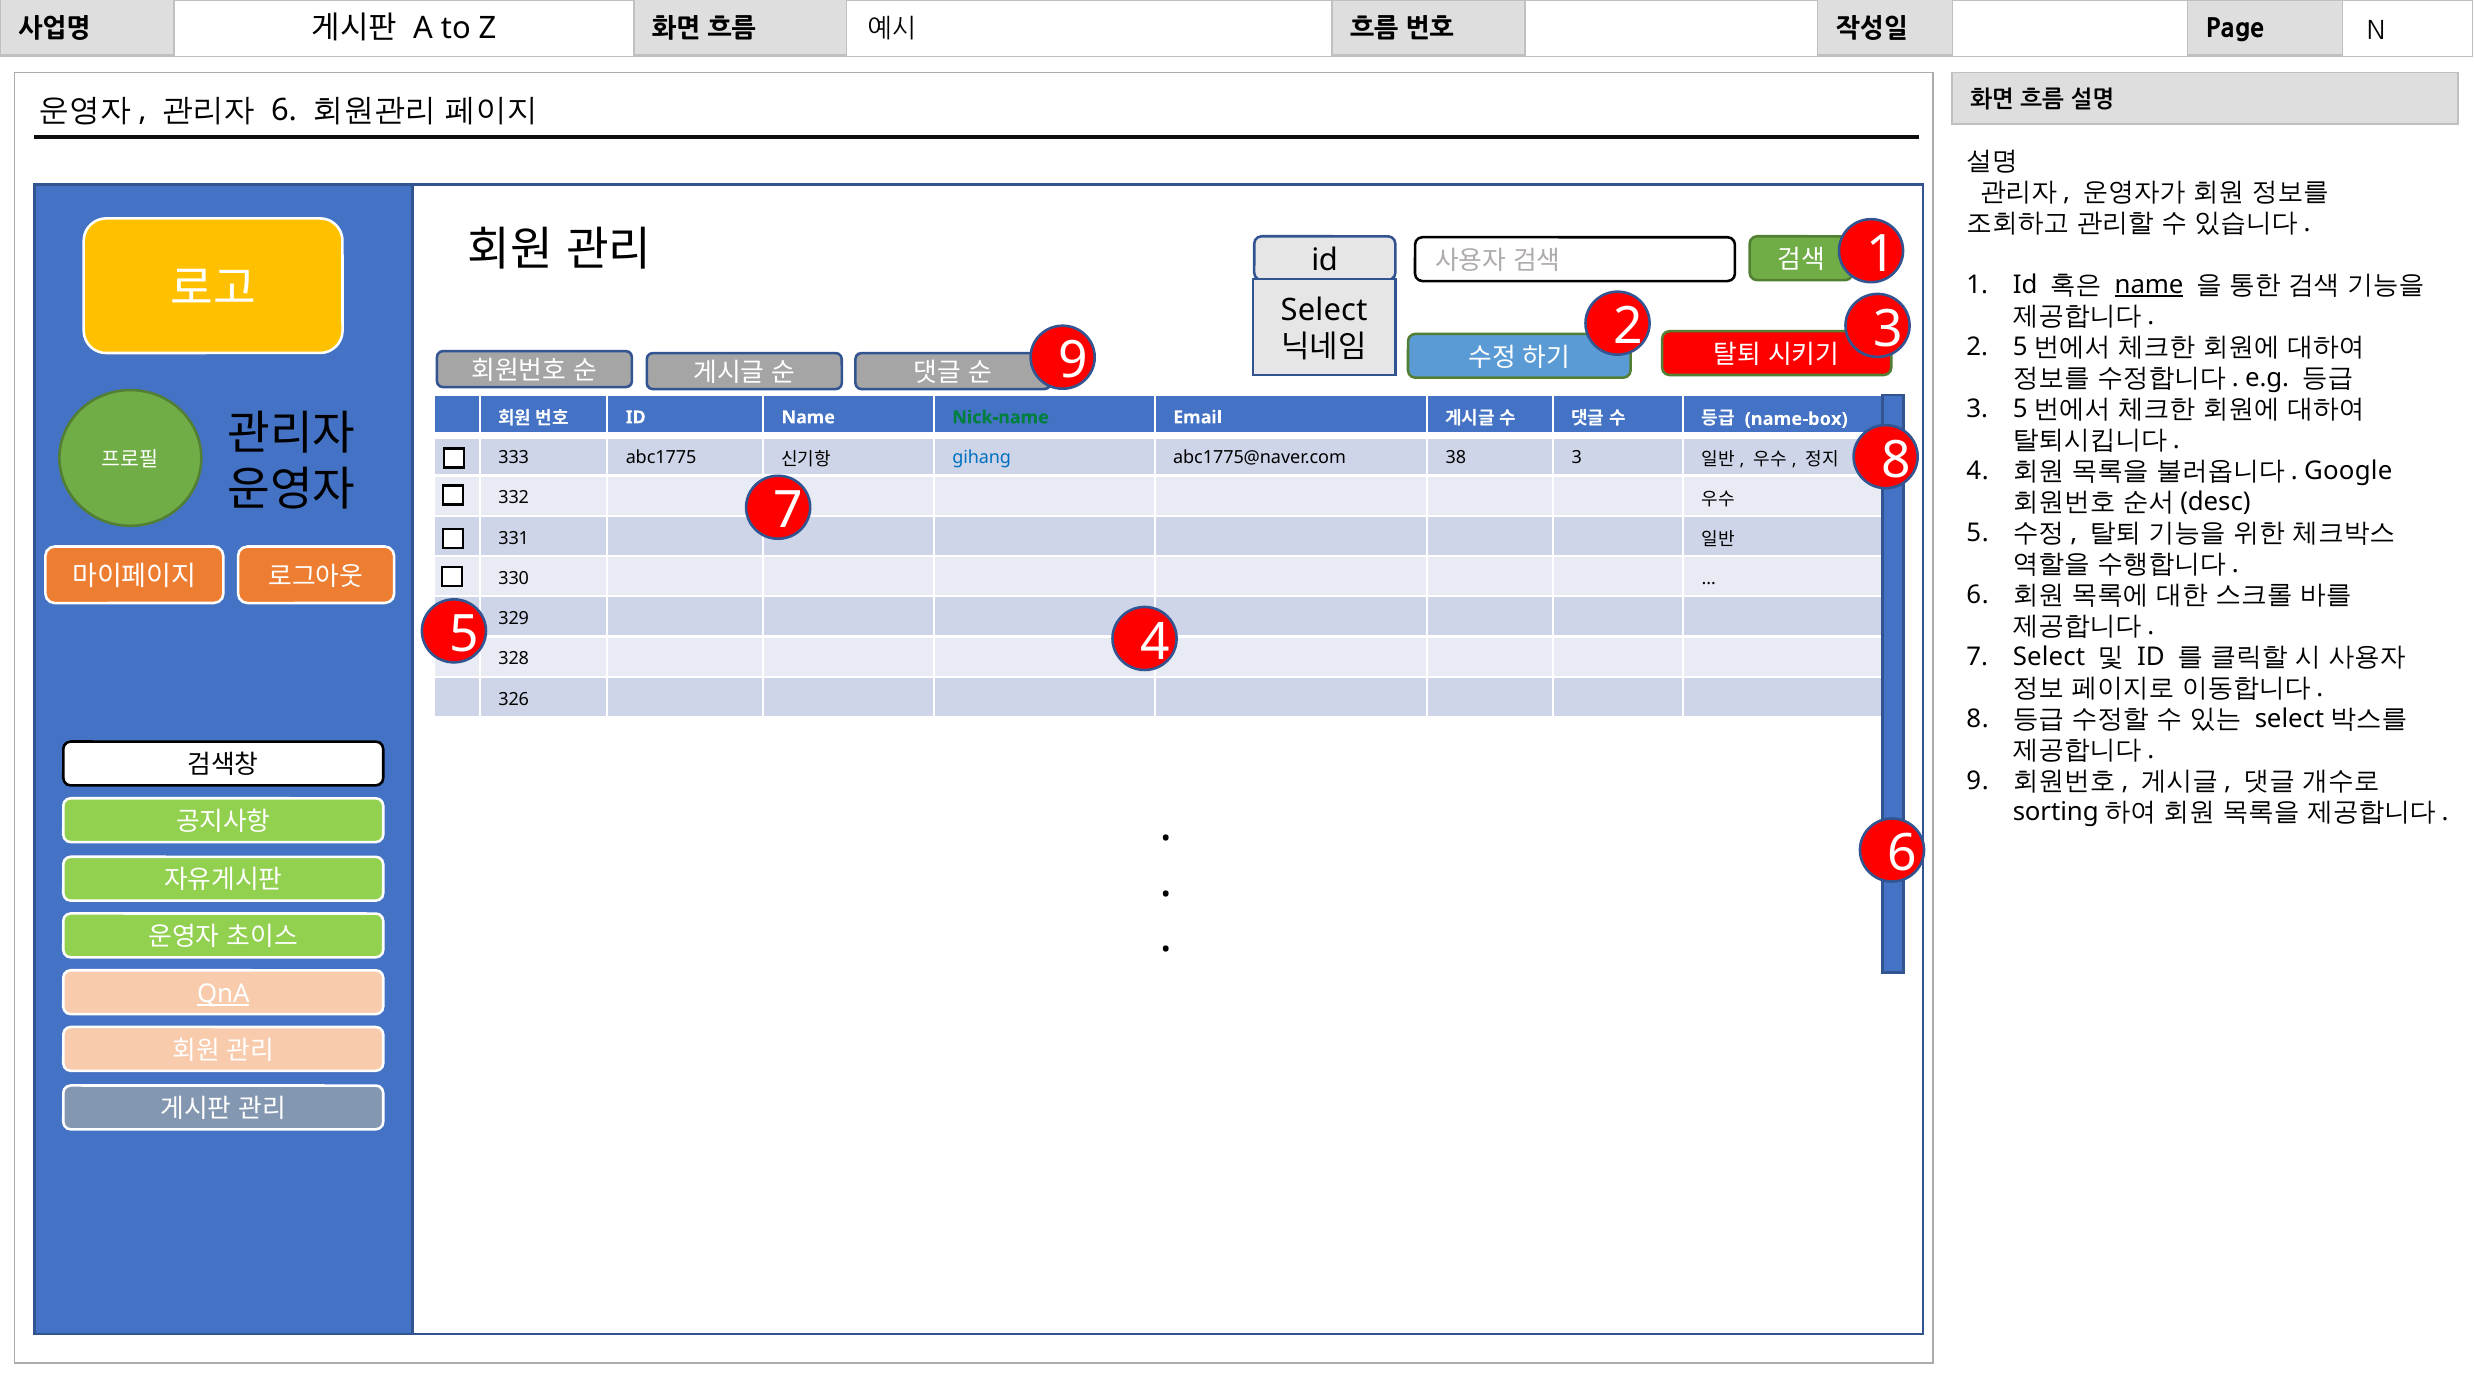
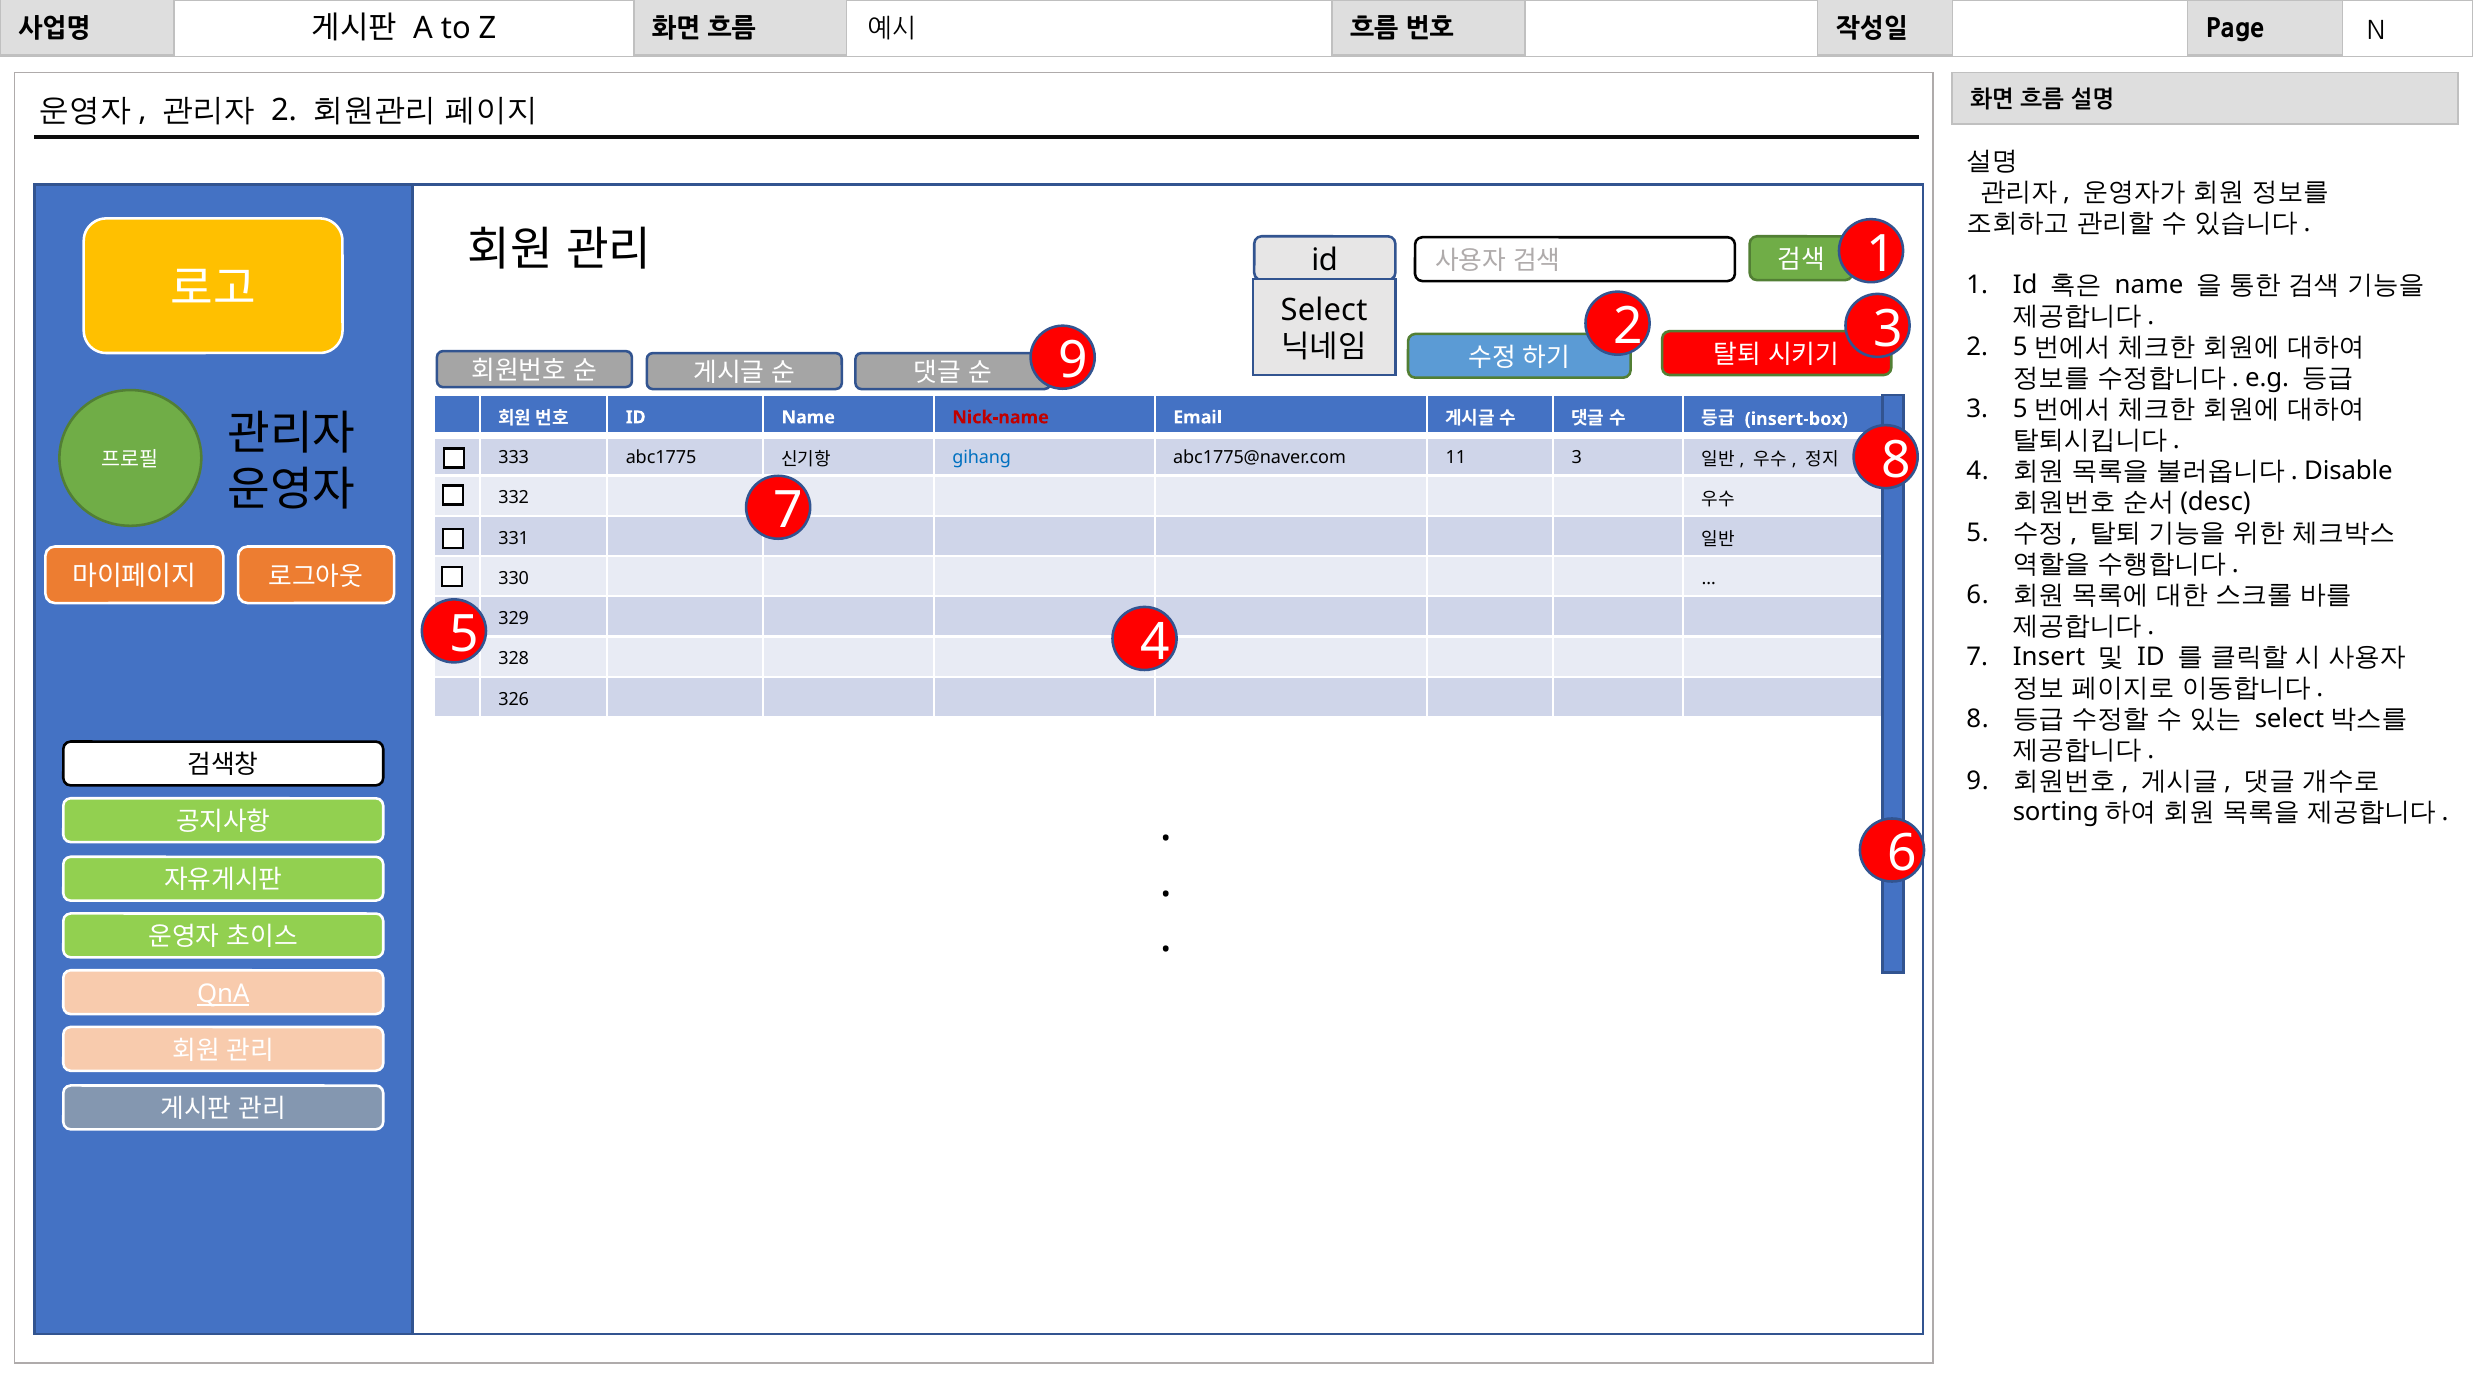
6 at (284, 110): 6 -> 2
name at (2149, 285) underline: present -> none
Nick-name colour: green -> red
name-box: name-box -> insert-box
38: 38 -> 11
Google: Google -> Disable
7 Select: Select -> Insert
